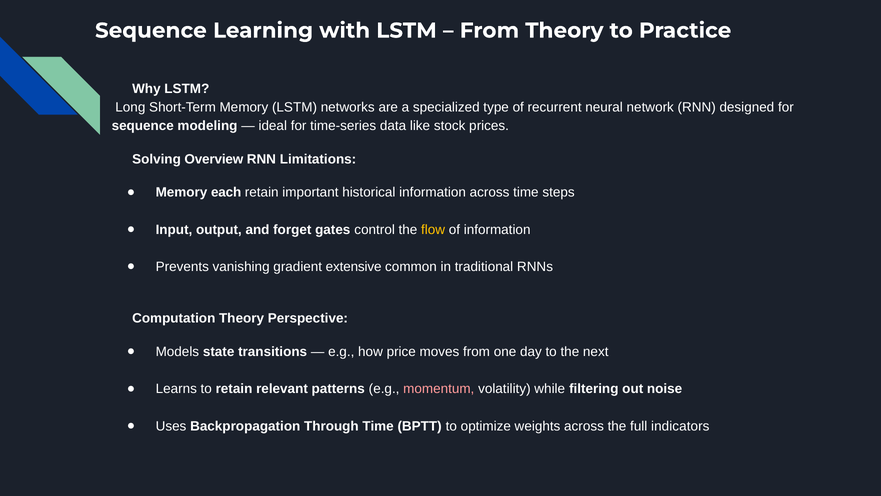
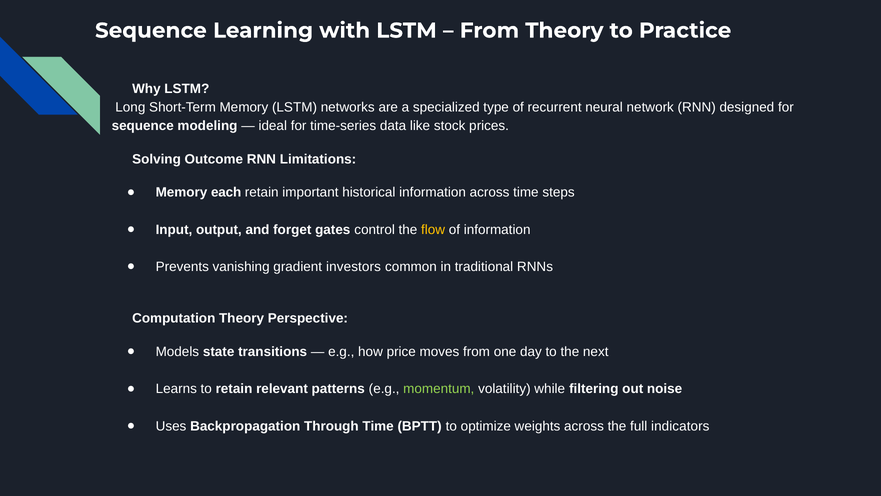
Overview: Overview -> Outcome
extensive: extensive -> investors
momentum colour: pink -> light green
